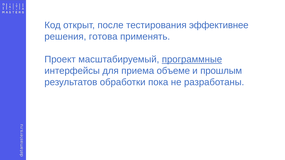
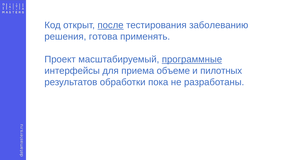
после underline: none -> present
эффективнее: эффективнее -> заболеванию
прошлым: прошлым -> пилотных
